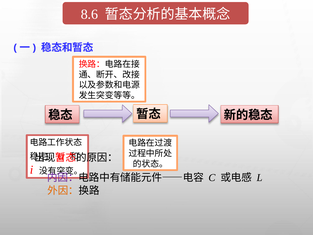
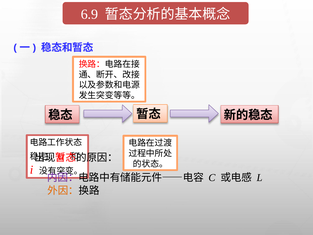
8.6: 8.6 -> 6.9
